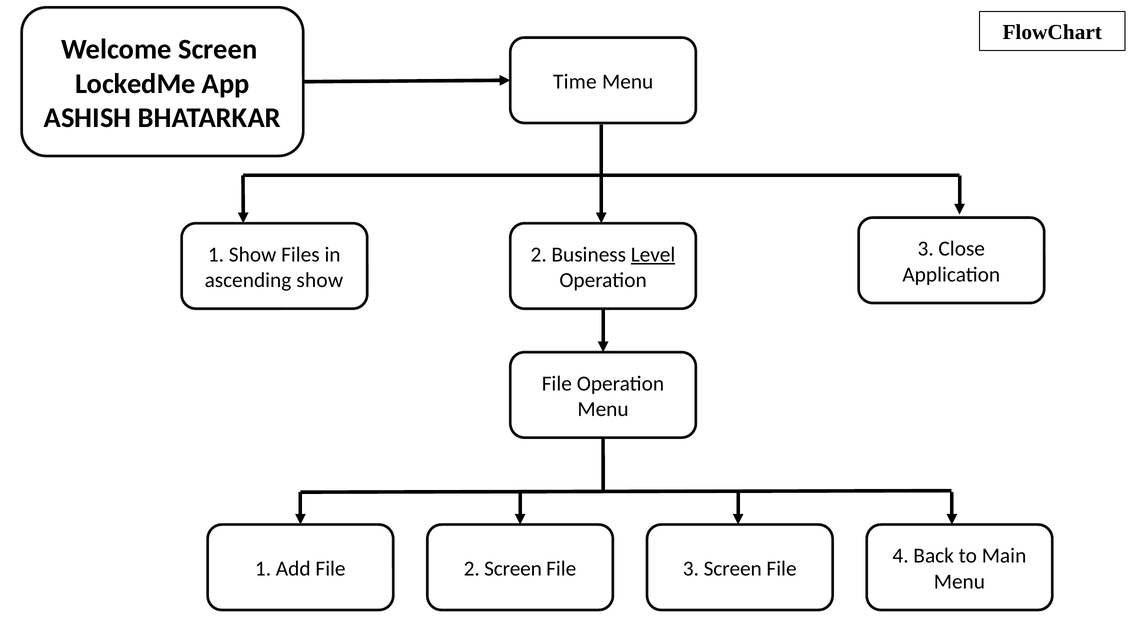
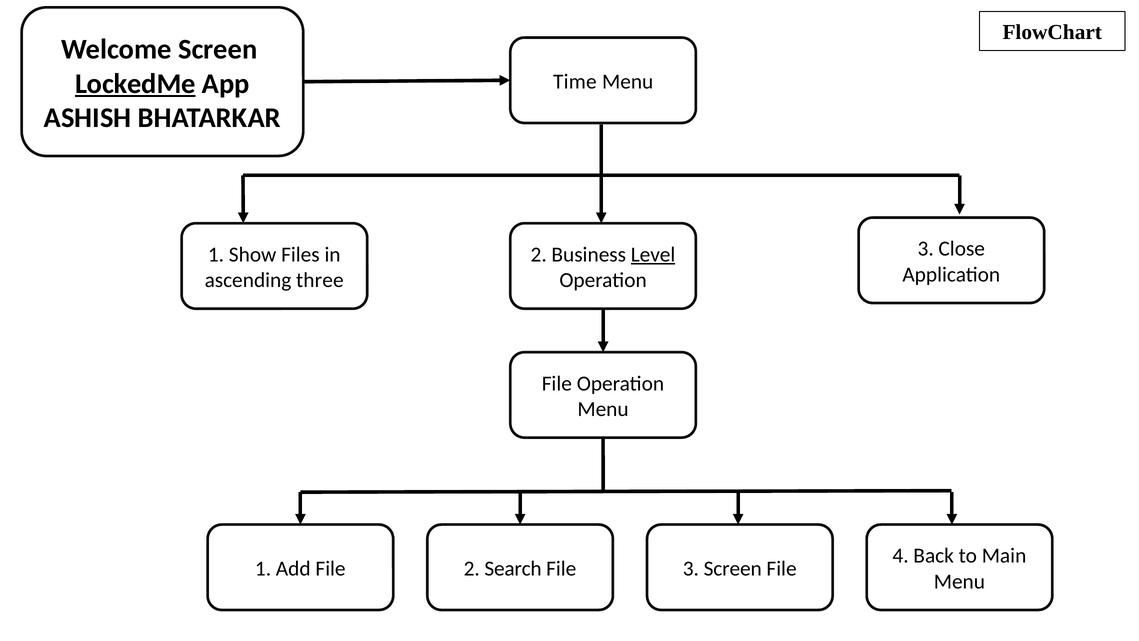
LockedMe underline: none -> present
ascending show: show -> three
2 Screen: Screen -> Search
